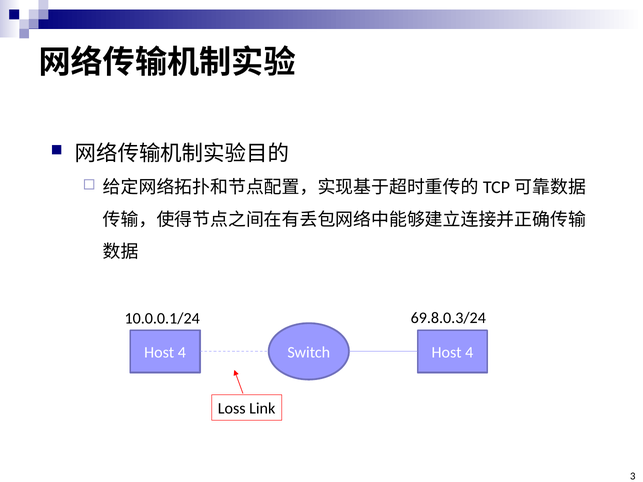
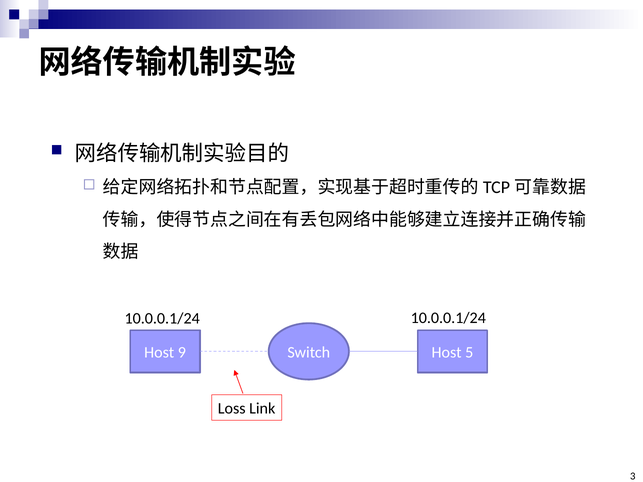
10.0.0.1/24 69.8.0.3/24: 69.8.0.3/24 -> 10.0.0.1/24
4 at (182, 353): 4 -> 9
4 at (469, 353): 4 -> 5
